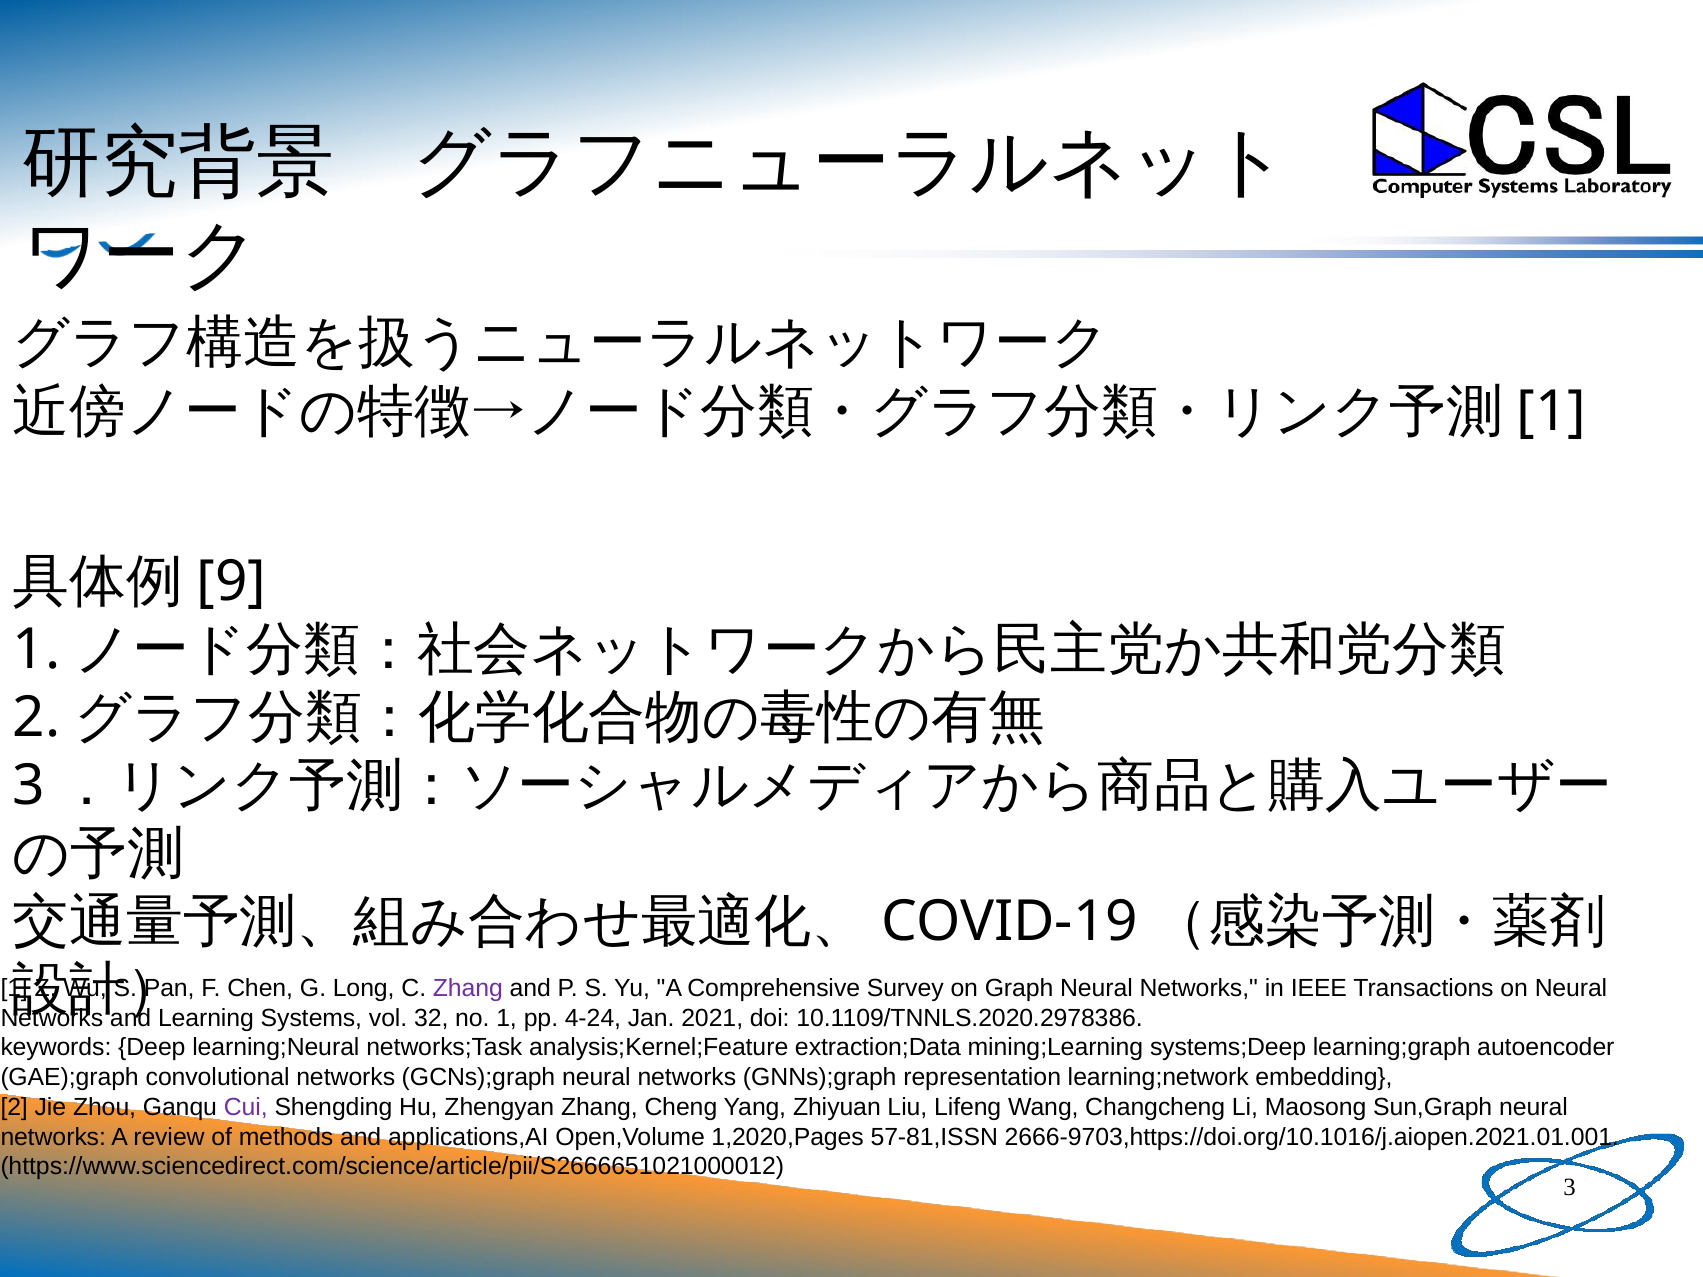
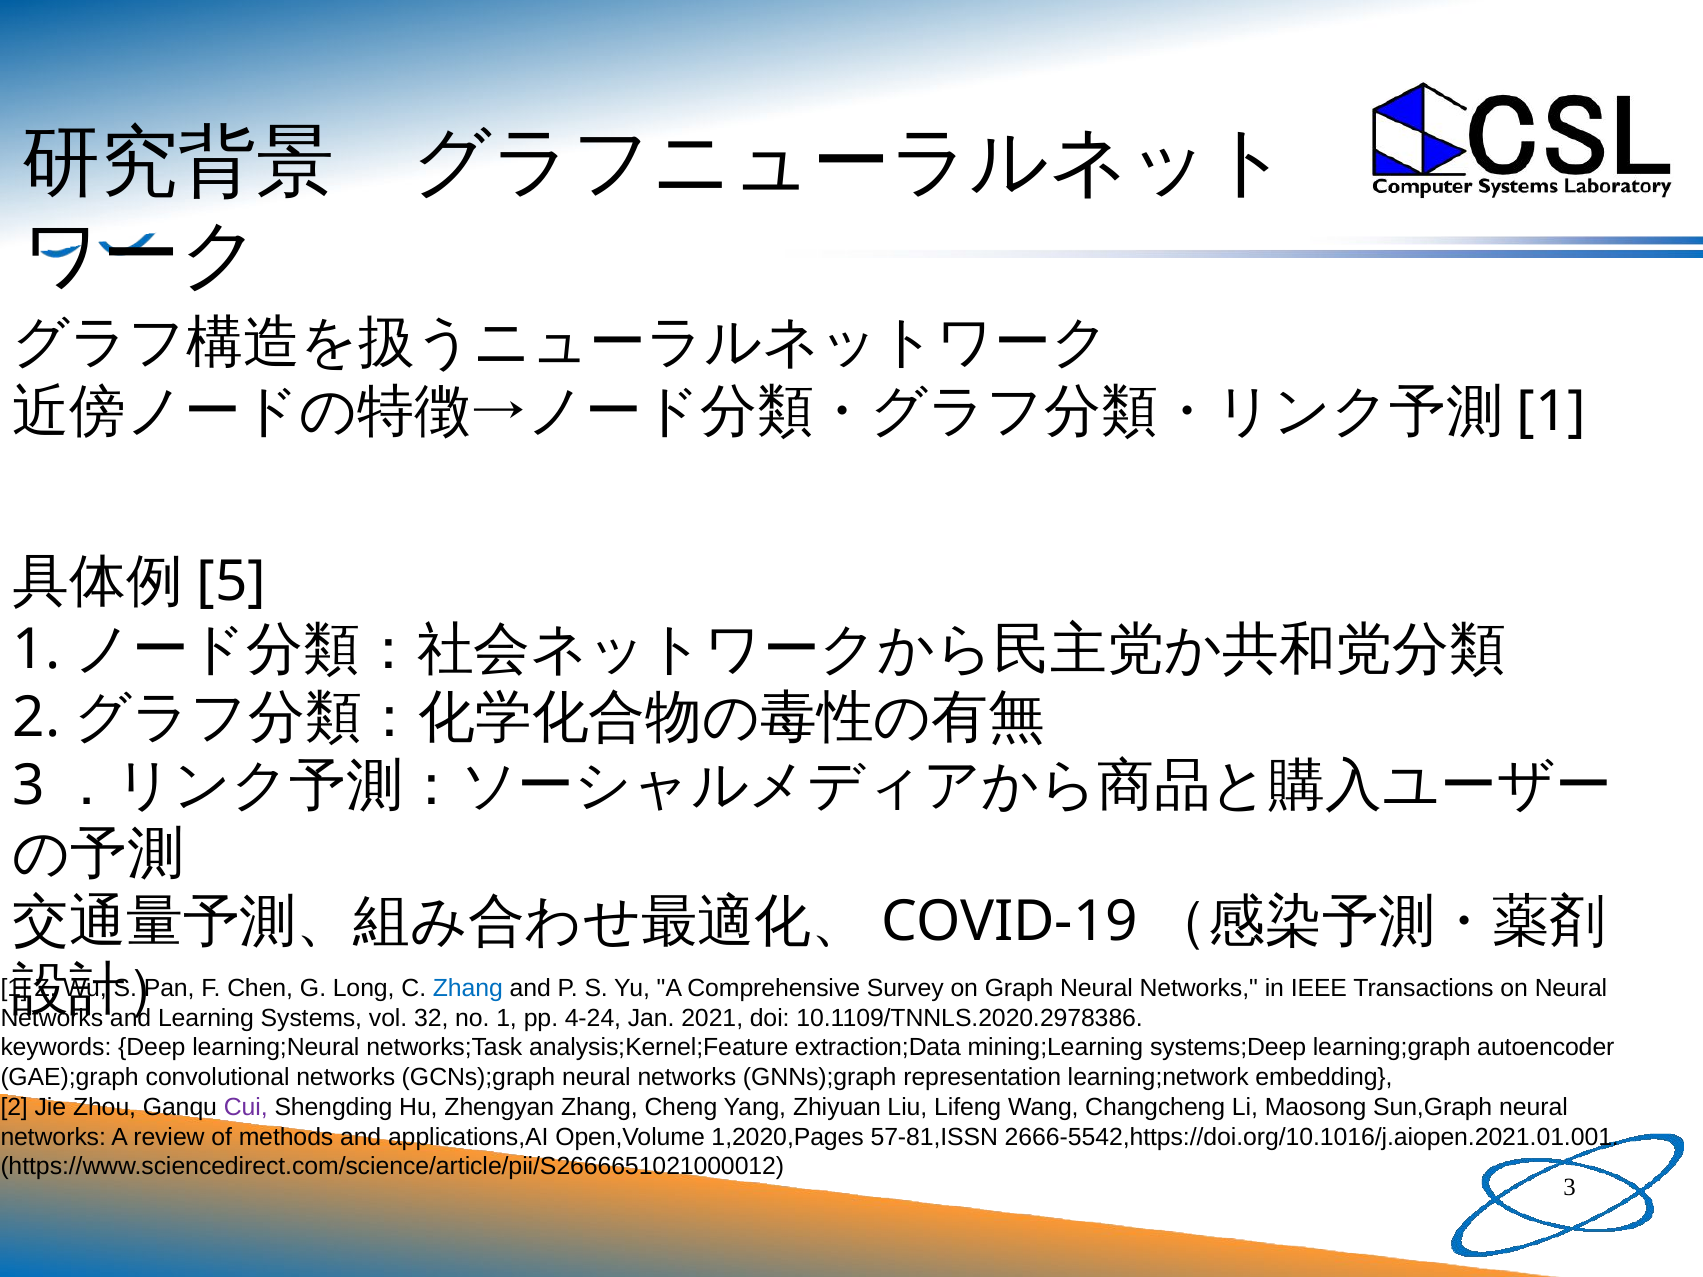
9: 9 -> 5
Zhang at (468, 988) colour: purple -> blue
2666-9703,https://doi.org/10.1016/j.aiopen.2021.01.001: 2666-9703,https://doi.org/10.1016/j.aiopen.2021.01.001 -> 2666-5542,https://doi.org/10.1016/j.aiopen.2021.01.001
